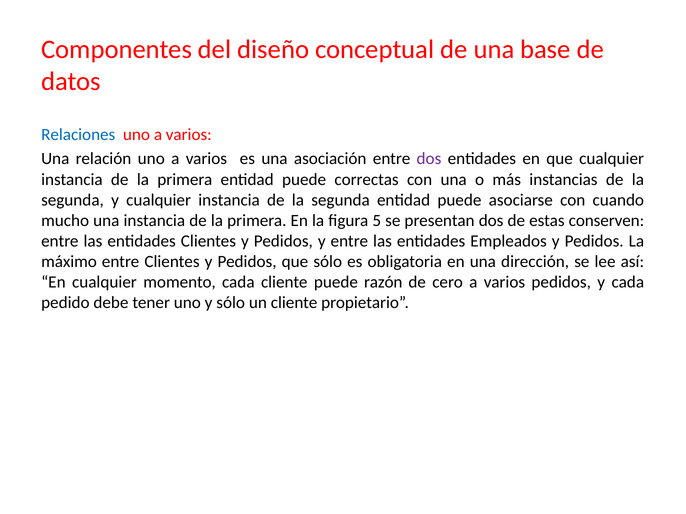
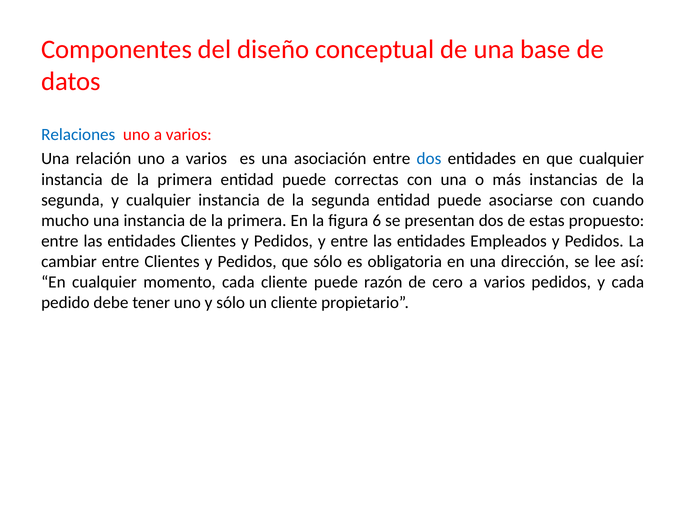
dos at (429, 159) colour: purple -> blue
5: 5 -> 6
conserven: conserven -> propuesto
máximo: máximo -> cambiar
